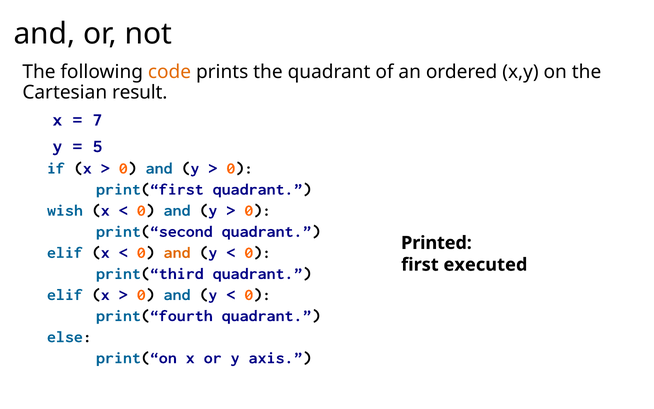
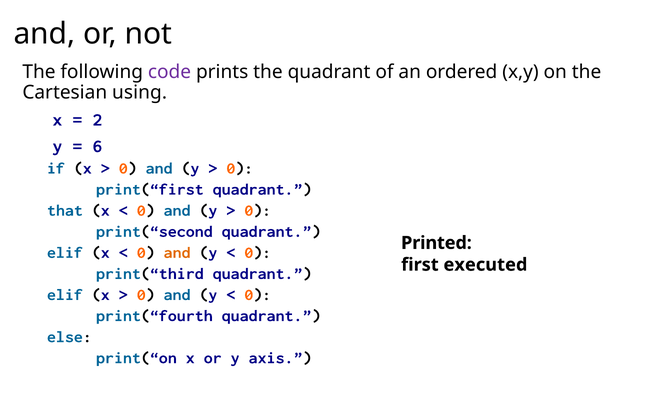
code colour: orange -> purple
result: result -> using
7: 7 -> 2
5: 5 -> 6
wish: wish -> that
